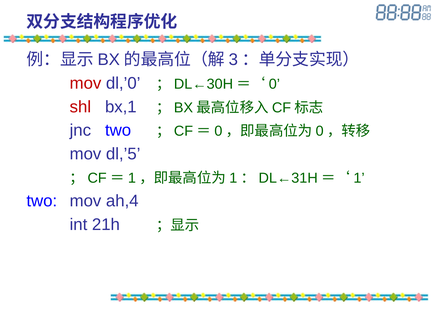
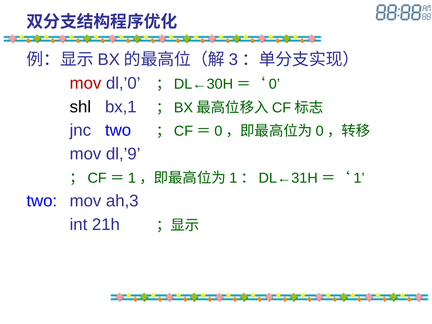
shl colour: red -> black
dl,’5: dl,’5 -> dl,’9
ah,4: ah,4 -> ah,3
